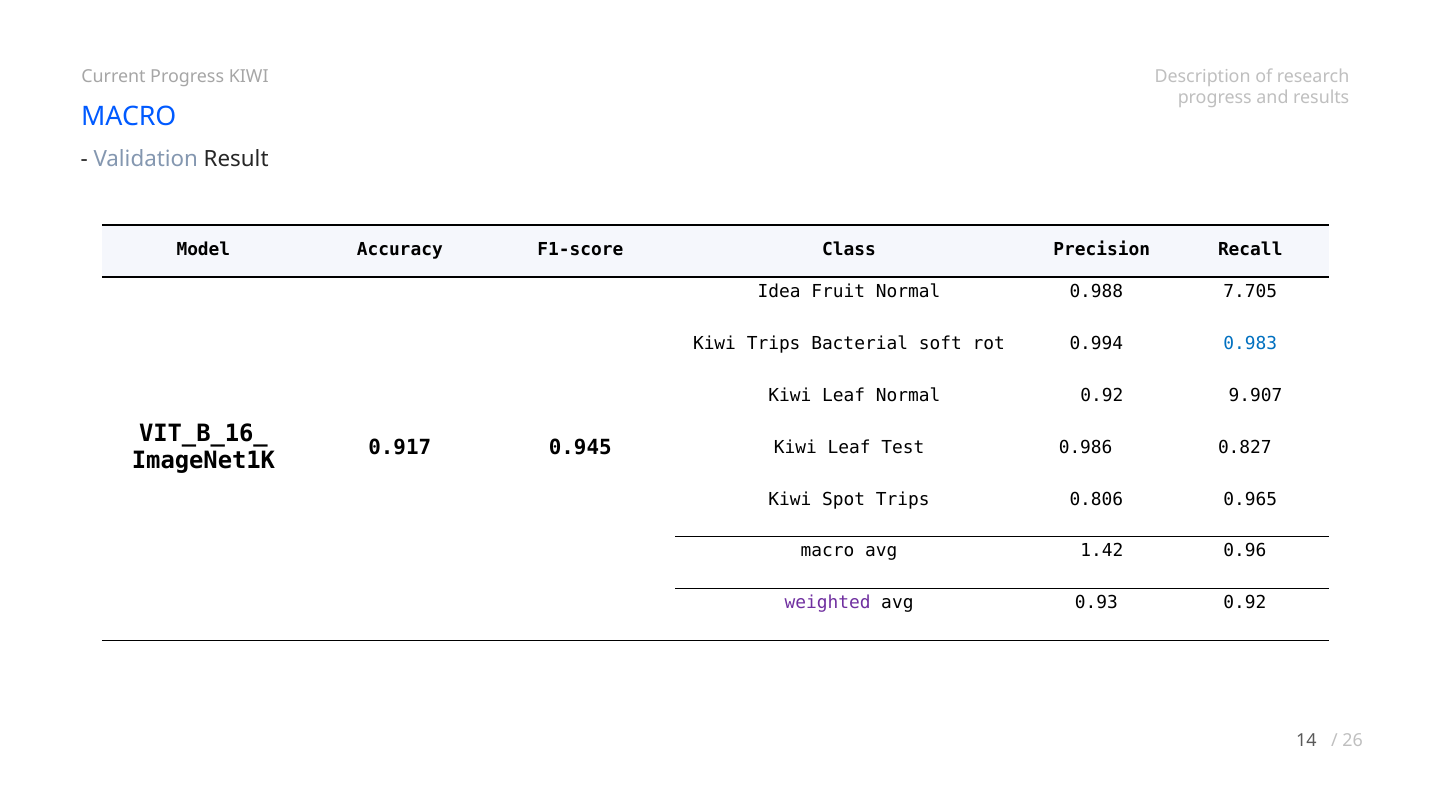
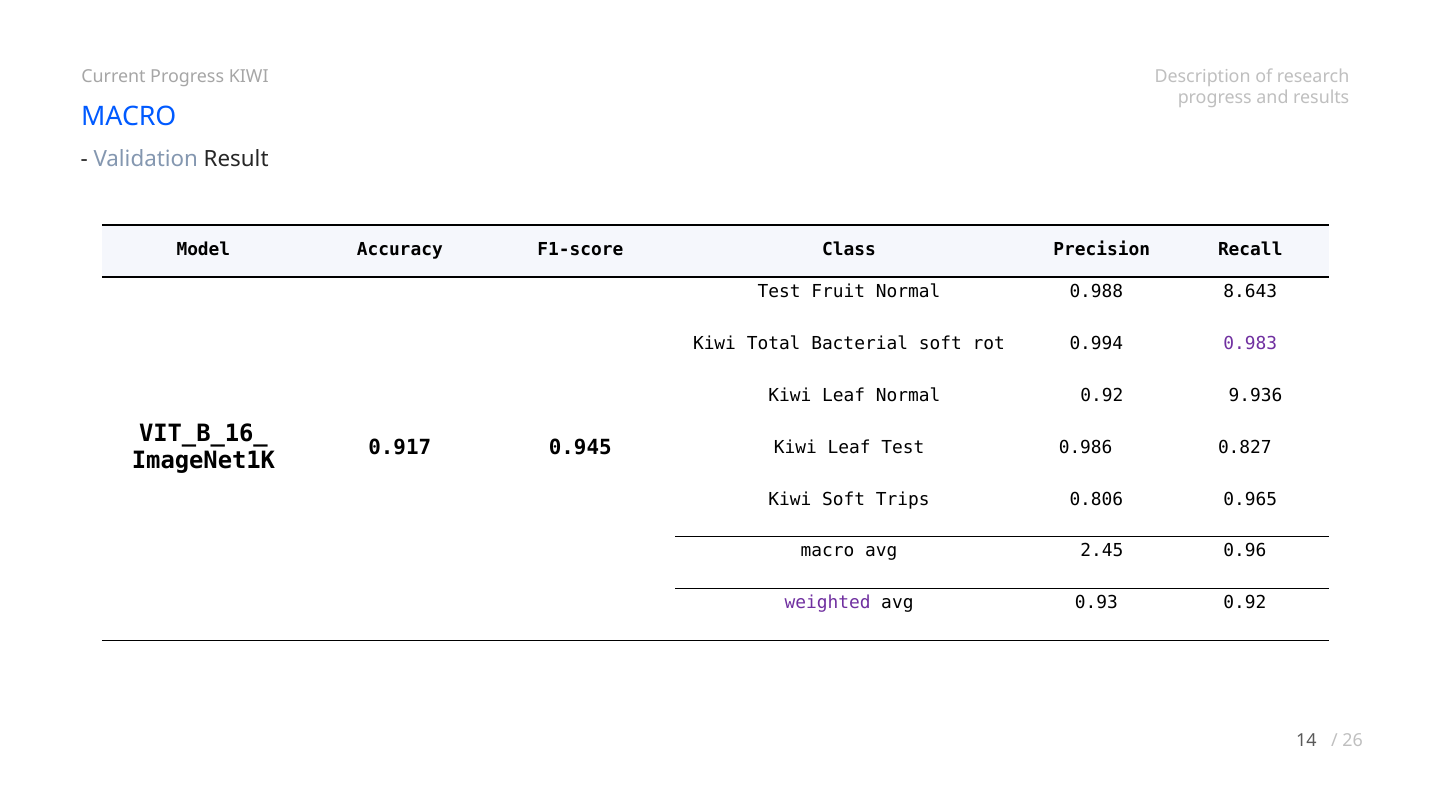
Idea at (779, 291): Idea -> Test
7.705: 7.705 -> 8.643
Kiwi Trips: Trips -> Total
0.983 colour: blue -> purple
9.907: 9.907 -> 9.936
Kiwi Spot: Spot -> Soft
1.42: 1.42 -> 2.45
